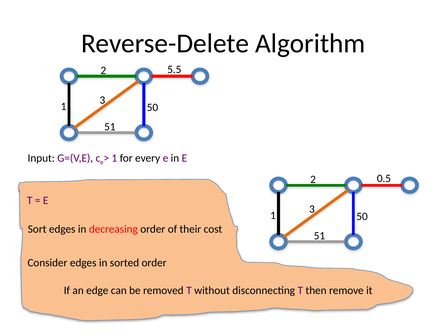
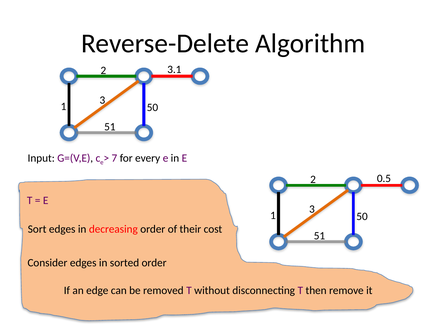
5.5: 5.5 -> 3.1
1 at (114, 158): 1 -> 7
